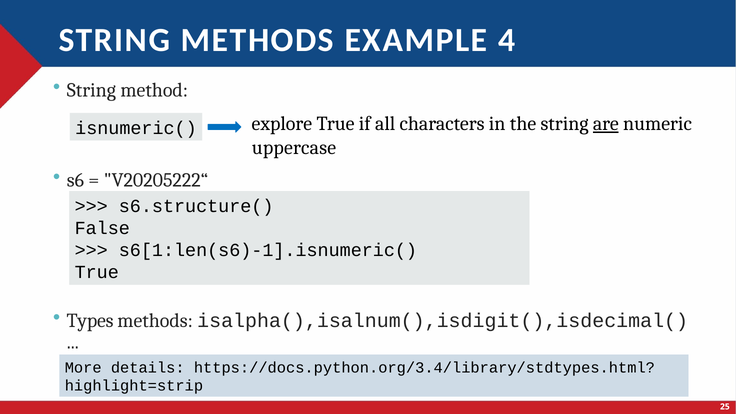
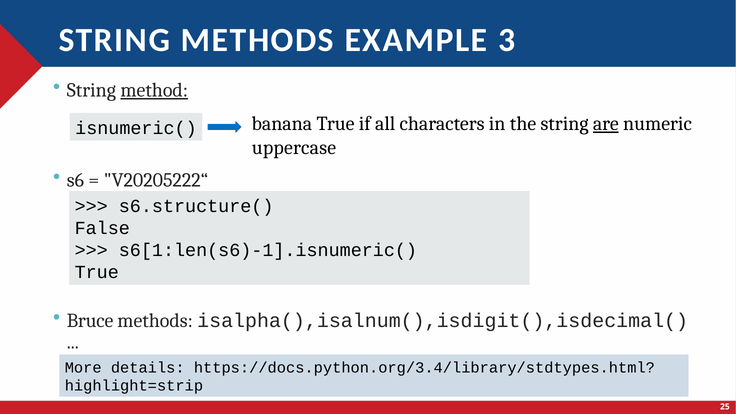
4: 4 -> 3
method underline: none -> present
explore: explore -> banana
Types: Types -> Bruce
